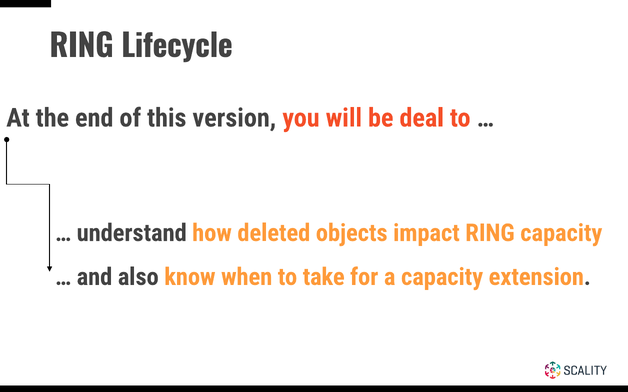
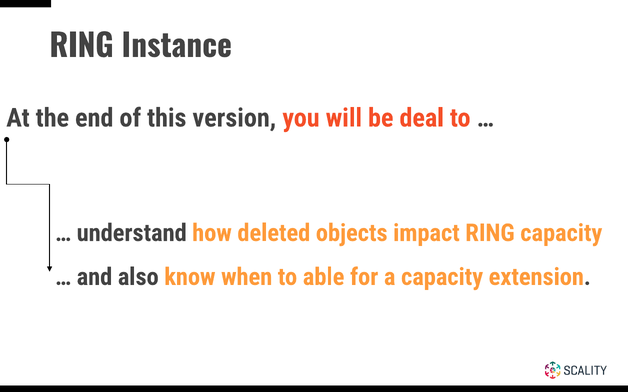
Lifecycle: Lifecycle -> Instance
take: take -> able
